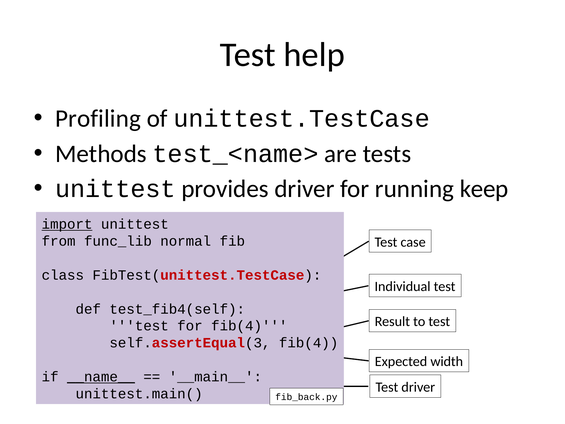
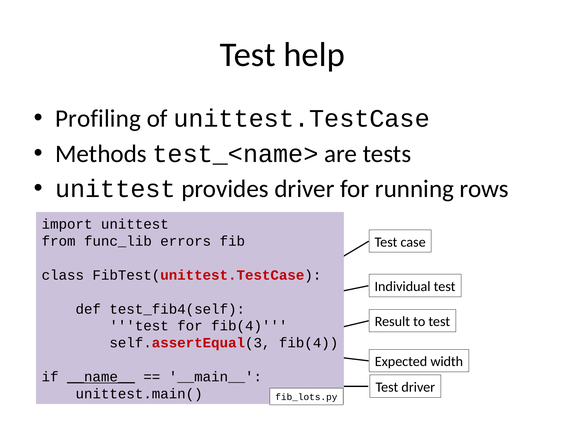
keep: keep -> rows
import underline: present -> none
normal: normal -> errors
fib_back.py: fib_back.py -> fib_lots.py
